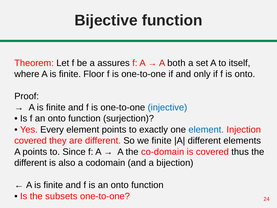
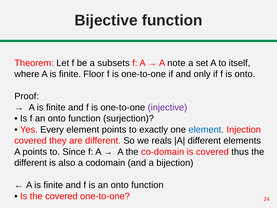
assures: assures -> subsets
both: both -> note
injective colour: blue -> purple
we finite: finite -> reals
the subsets: subsets -> covered
